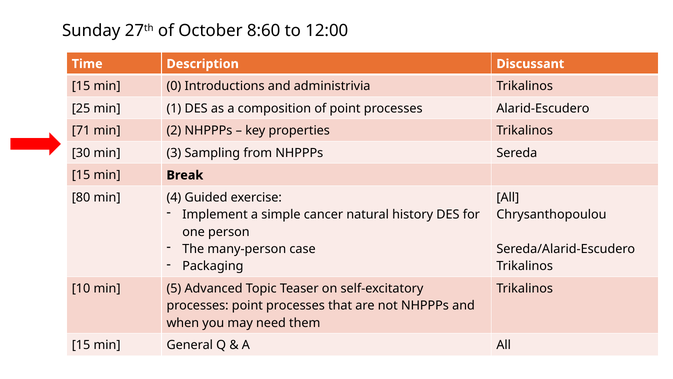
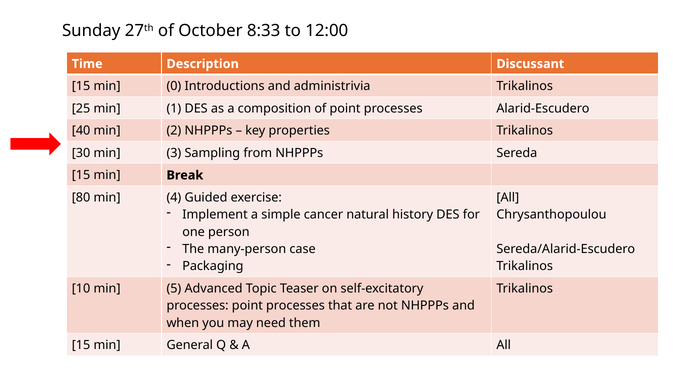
8:60: 8:60 -> 8:33
71: 71 -> 40
